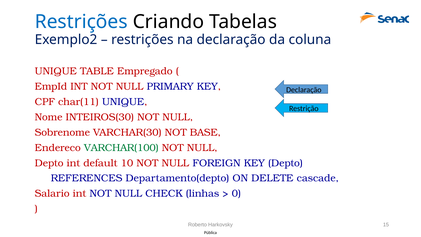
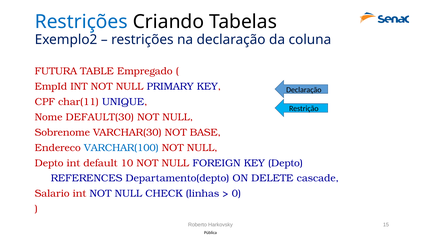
UNIQUE at (56, 71): UNIQUE -> FUTURA
INTEIROS(30: INTEIROS(30 -> DEFAULT(30
VARCHAR(100 colour: green -> blue
